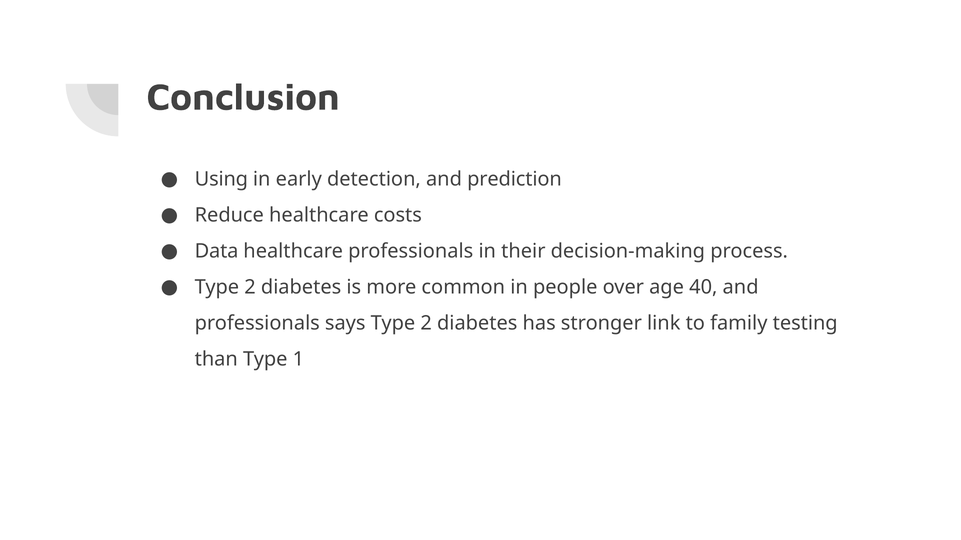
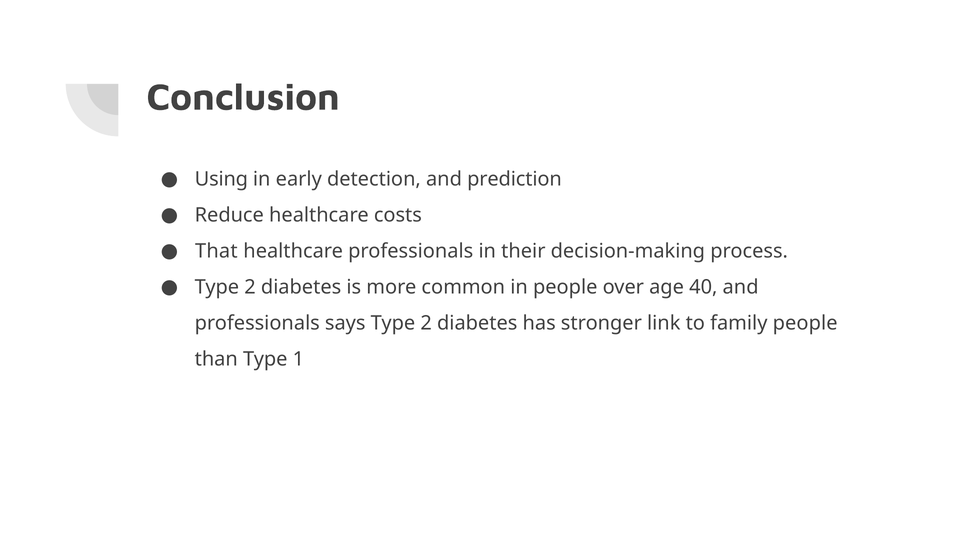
Data: Data -> That
family testing: testing -> people
